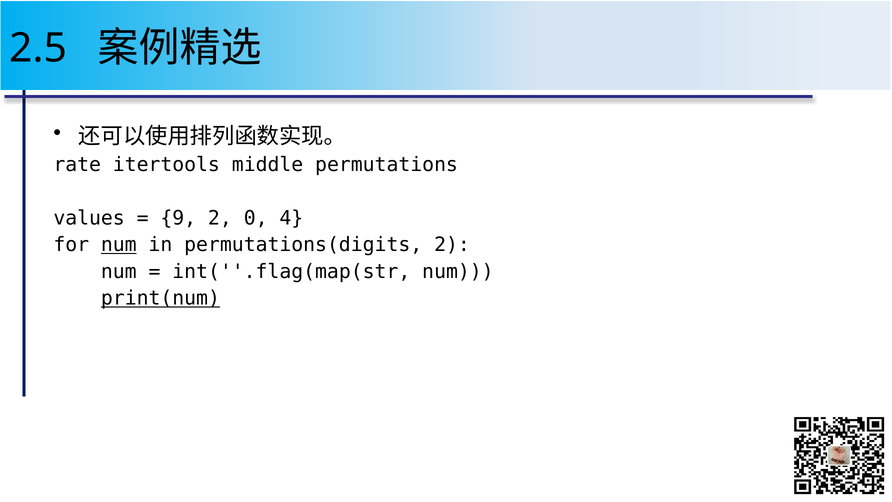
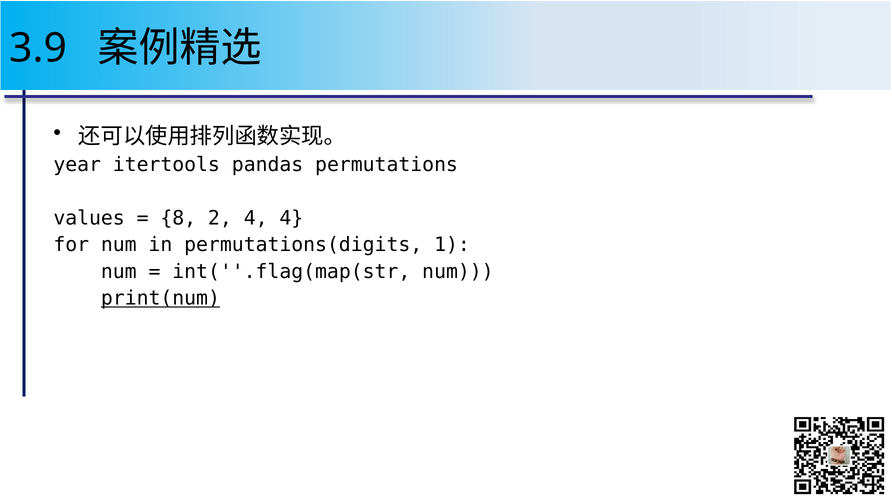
2.5: 2.5 -> 3.9
rate: rate -> year
middle: middle -> pandas
9: 9 -> 8
2 0: 0 -> 4
num at (119, 245) underline: present -> none
permutations(digits 2: 2 -> 1
